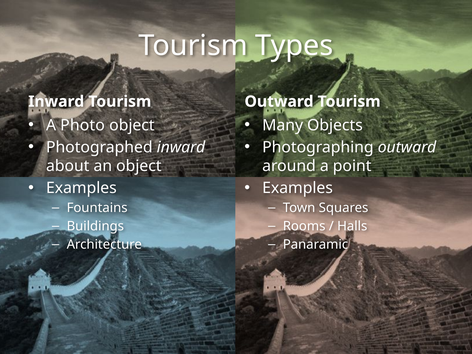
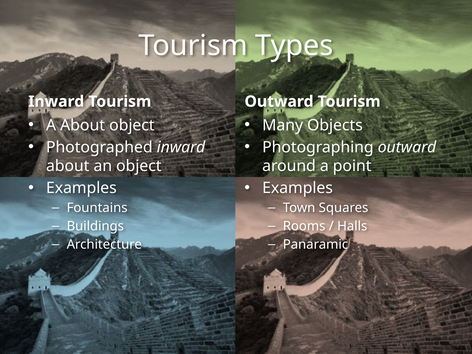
A Photo: Photo -> About
